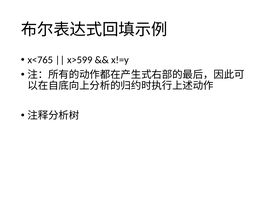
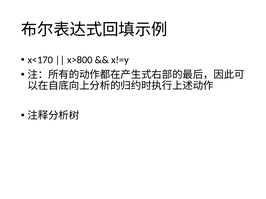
x<765: x<765 -> x<170
x>599: x>599 -> x>800
